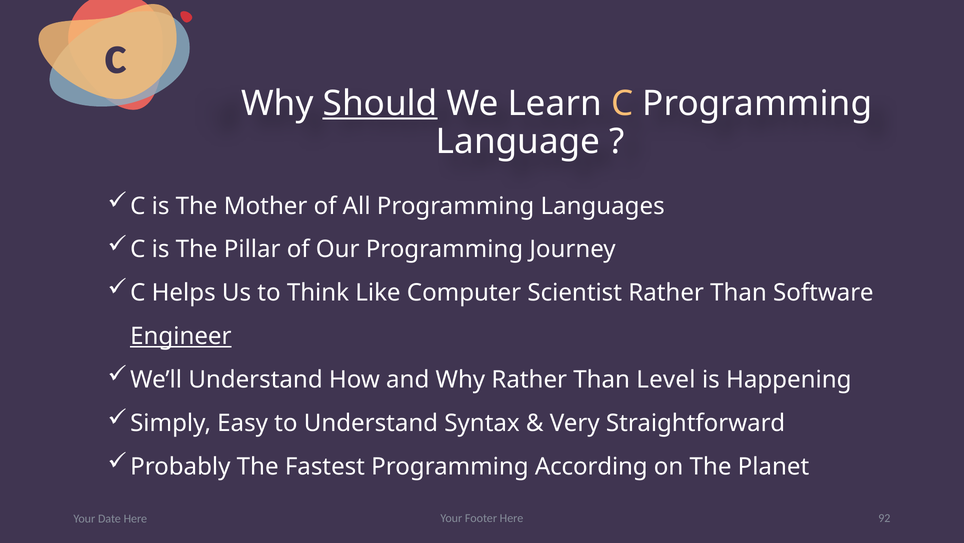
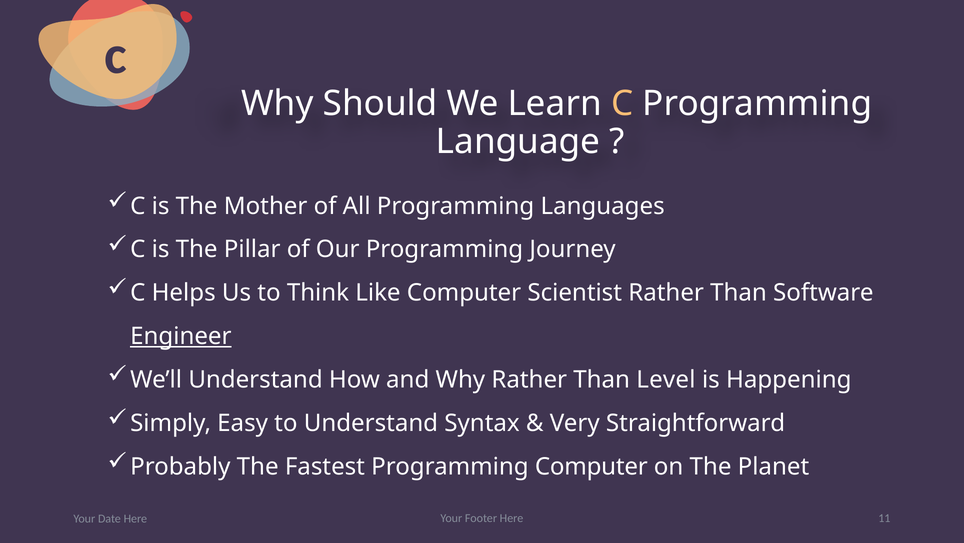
Should underline: present -> none
Programming According: According -> Computer
92: 92 -> 11
